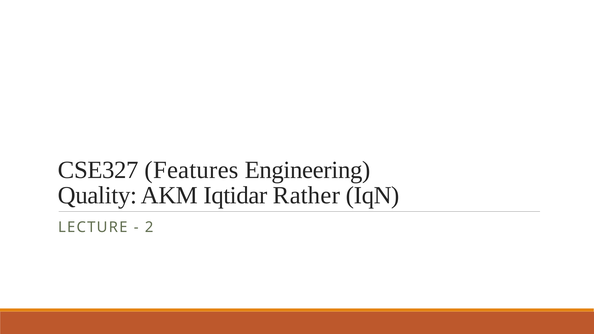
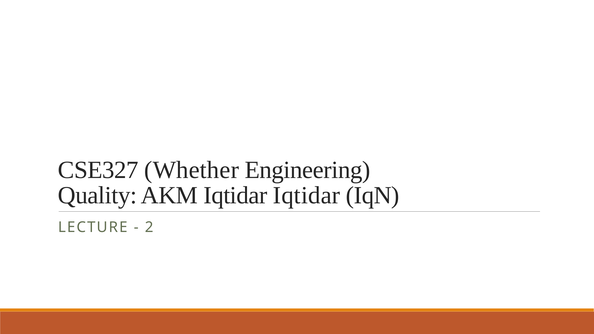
Features: Features -> Whether
Iqtidar Rather: Rather -> Iqtidar
